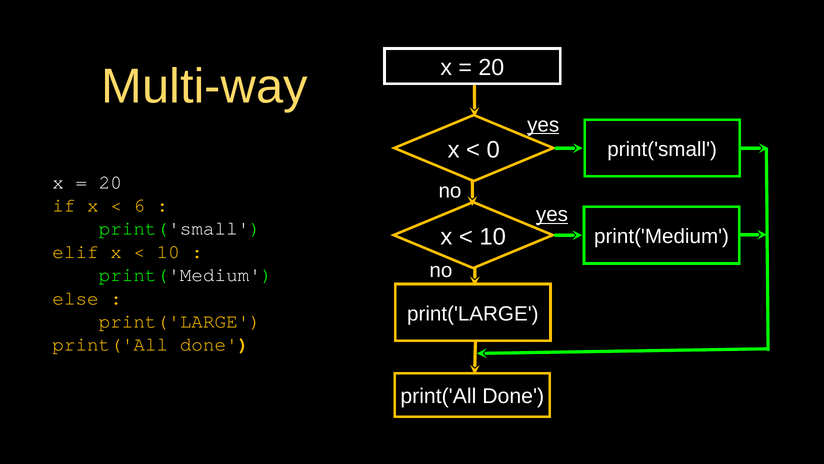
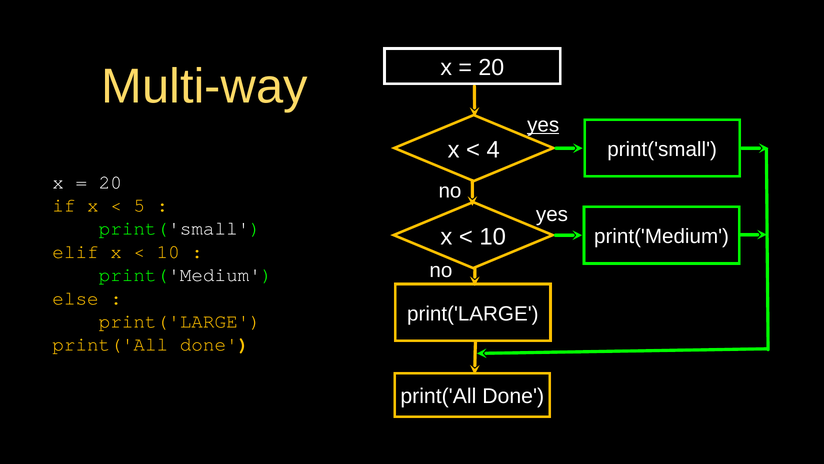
0: 0 -> 4
6: 6 -> 5
yes at (552, 214) underline: present -> none
